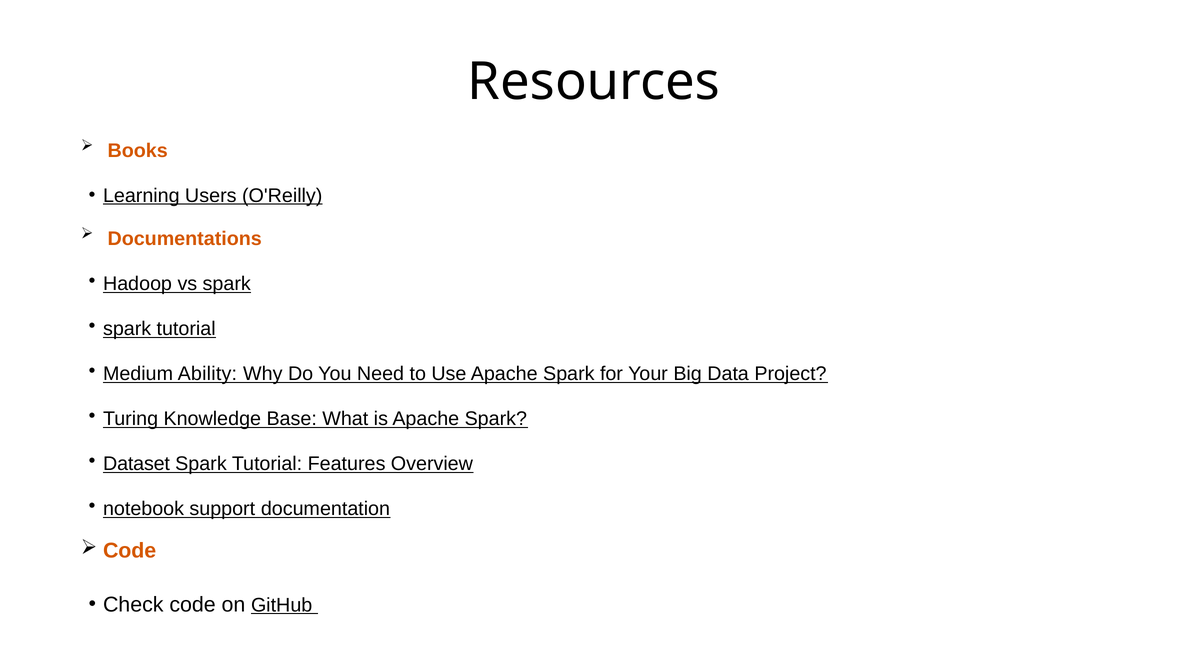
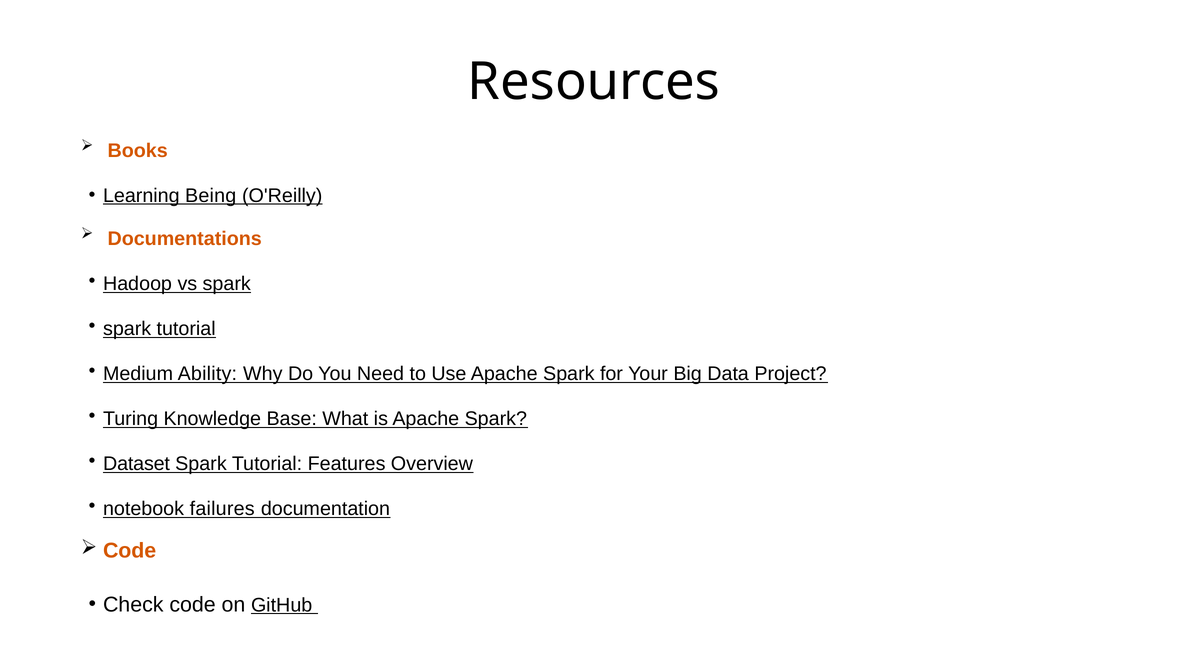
Users: Users -> Being
support: support -> failures
